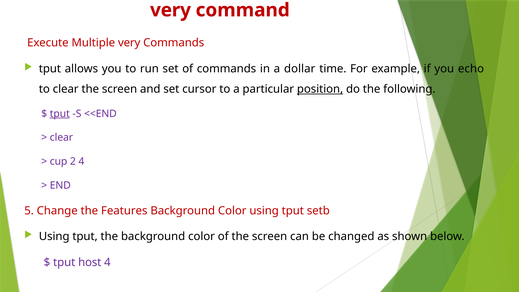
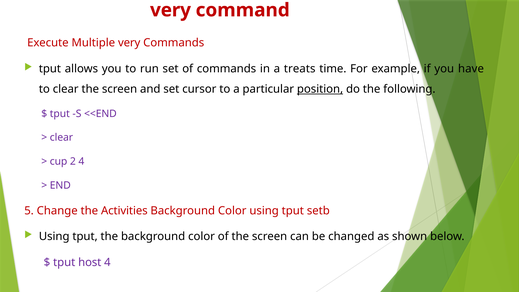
dollar: dollar -> treats
echo: echo -> have
tput at (60, 114) underline: present -> none
Features: Features -> Activities
